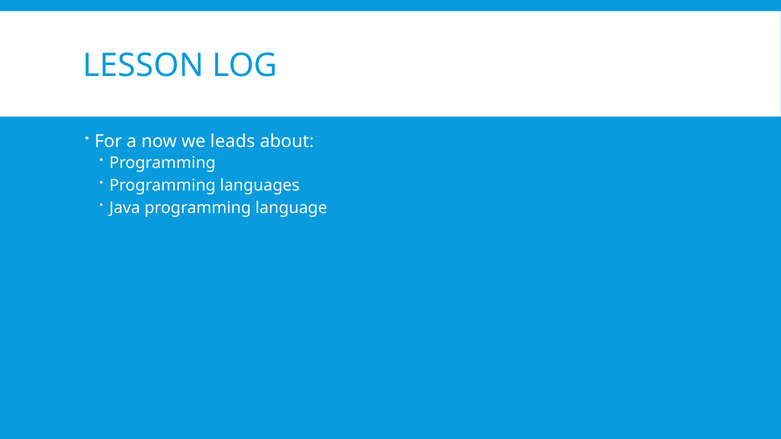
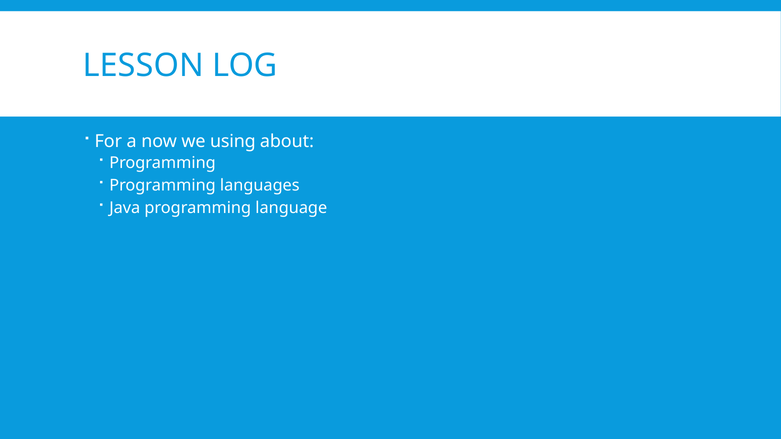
leads: leads -> using
